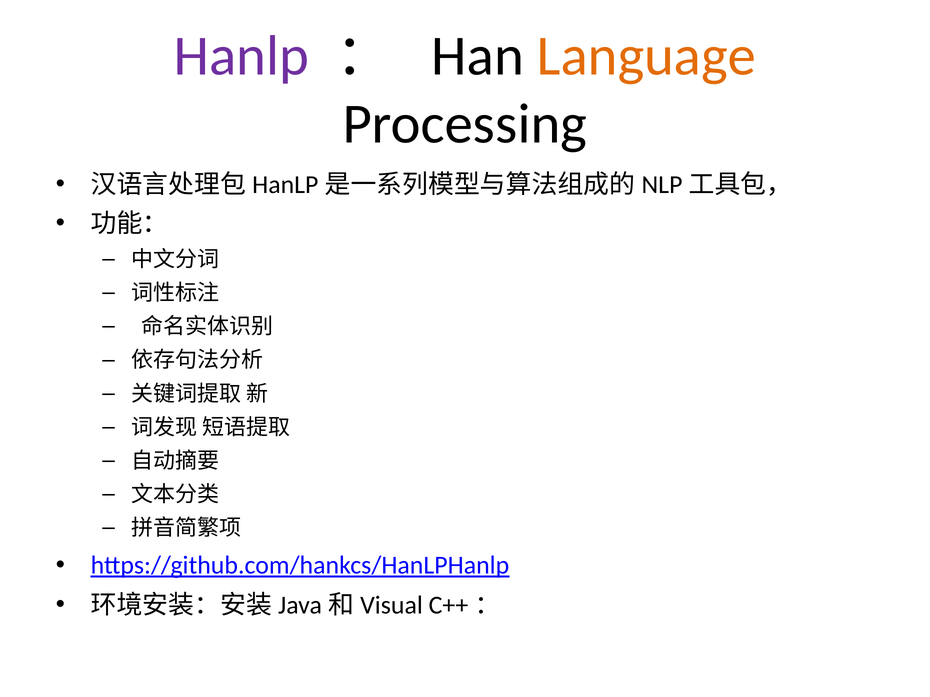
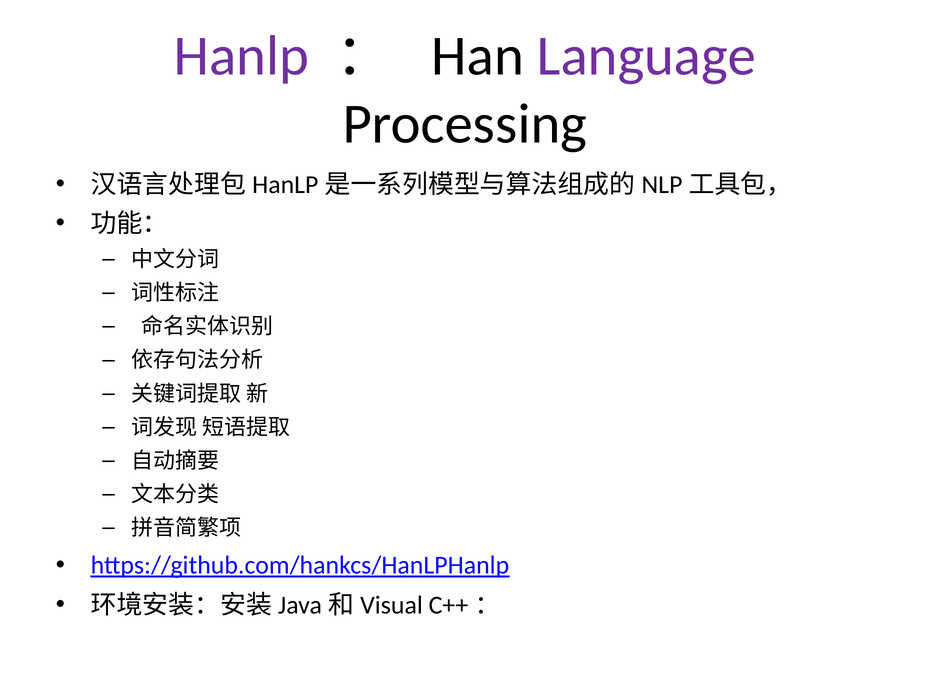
Language colour: orange -> purple
